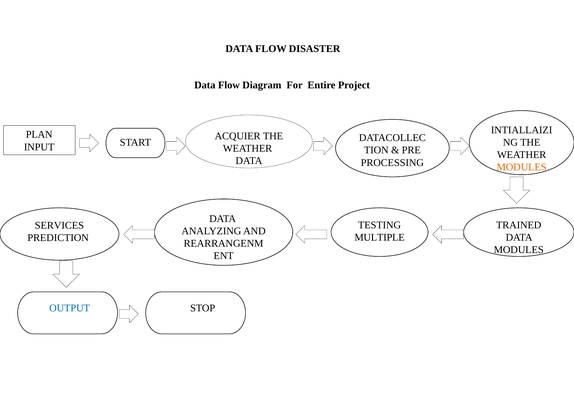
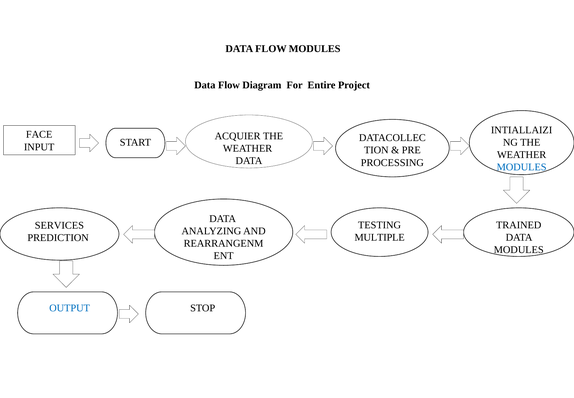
FLOW DISASTER: DISASTER -> MODULES
PLAN: PLAN -> FACE
MODULES at (522, 167) colour: orange -> blue
